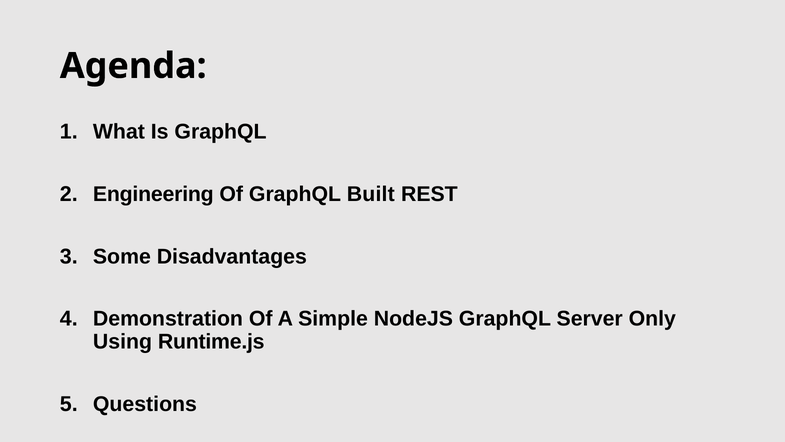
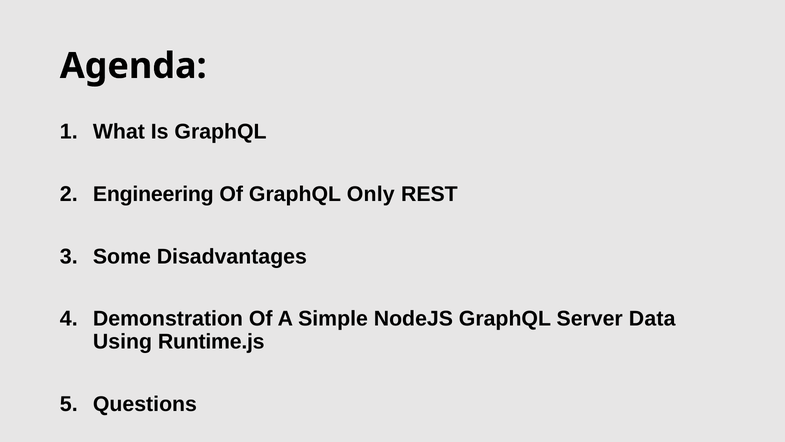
Built: Built -> Only
Only: Only -> Data
